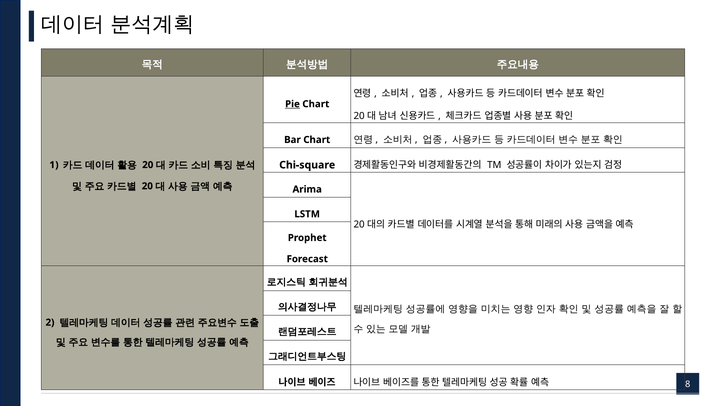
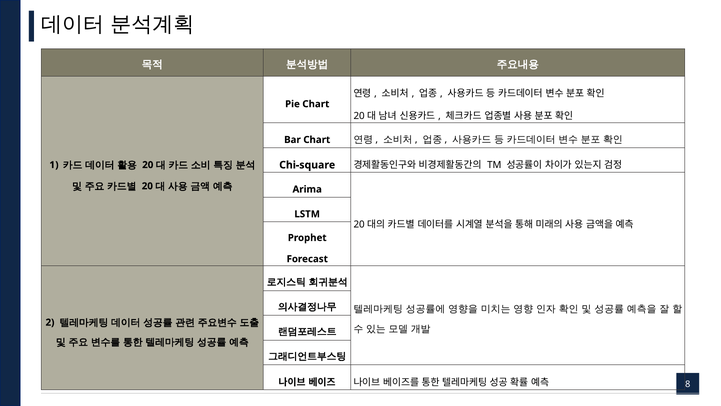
Pie underline: present -> none
